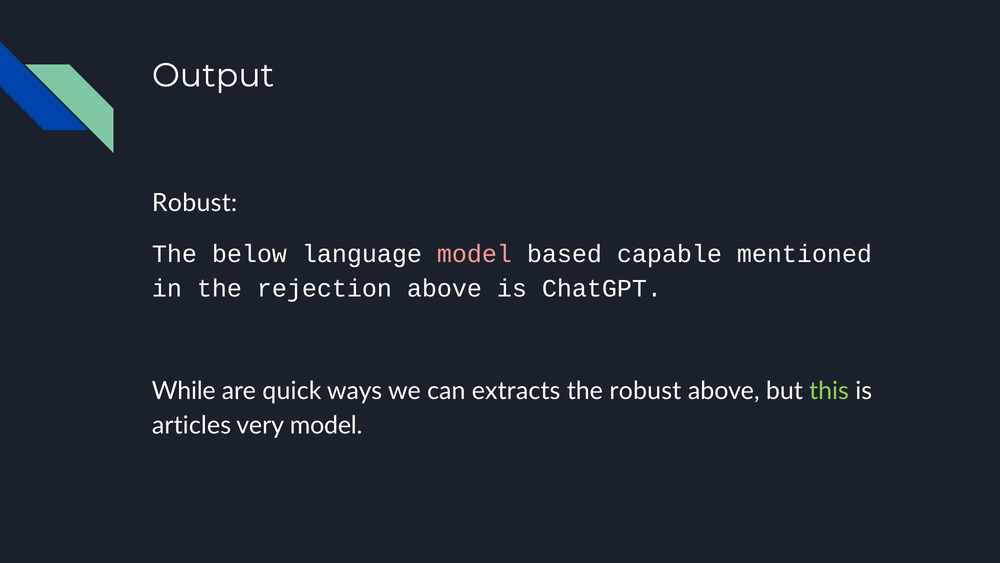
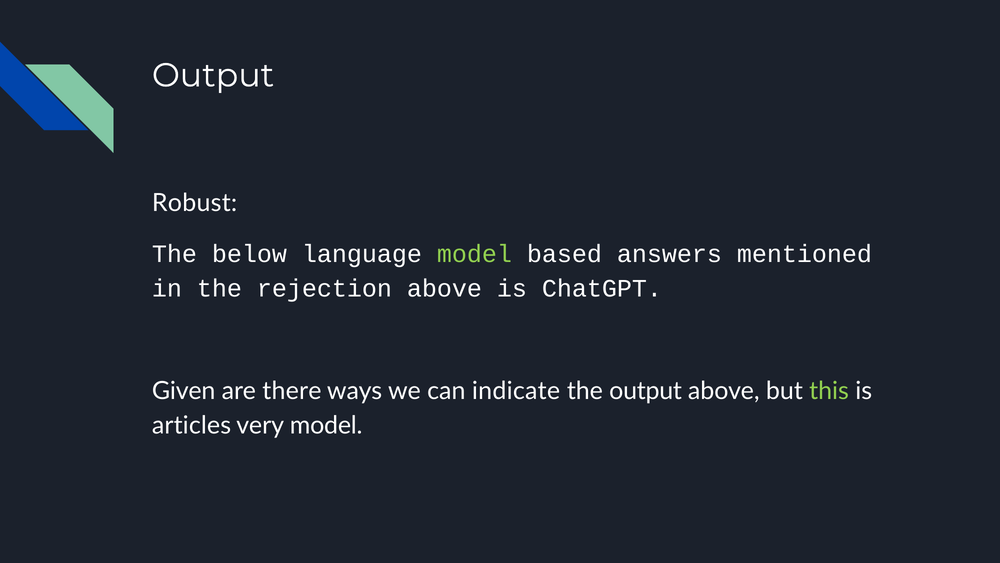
model at (474, 254) colour: pink -> light green
capable: capable -> answers
While: While -> Given
quick: quick -> there
extracts: extracts -> indicate
the robust: robust -> output
